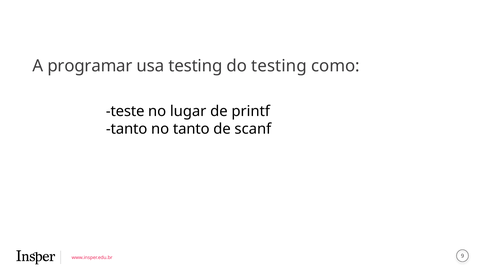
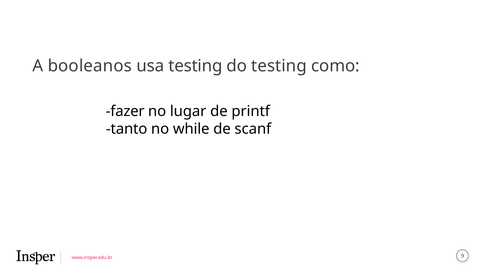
programar: programar -> booleanos
teste: teste -> fazer
no tanto: tanto -> while
